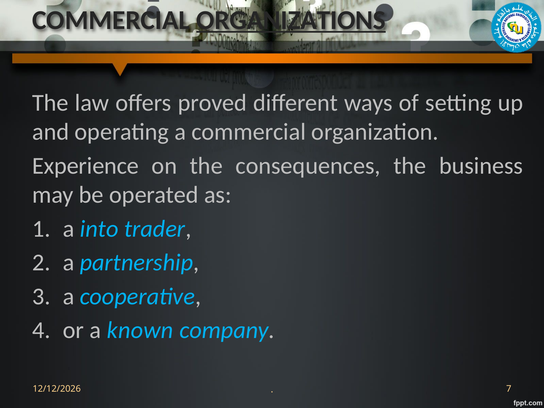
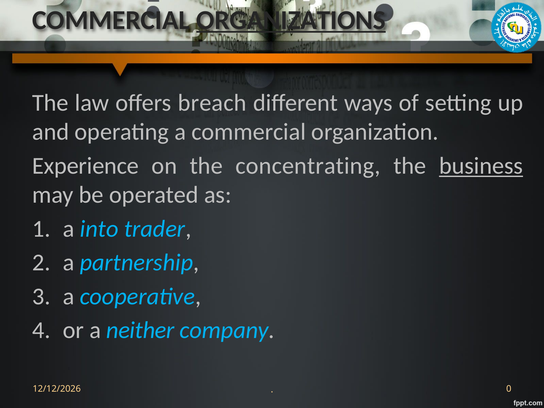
proved: proved -> breach
consequences: consequences -> concentrating
business underline: none -> present
known: known -> neither
7: 7 -> 0
